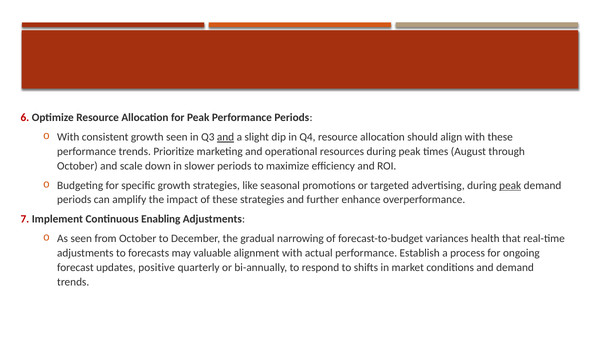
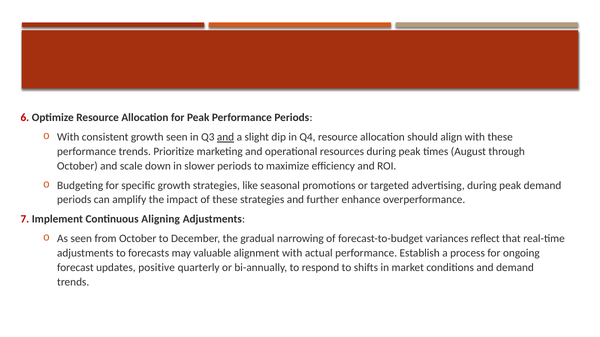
peak at (510, 186) underline: present -> none
Enabling: Enabling -> Aligning
health: health -> reflect
